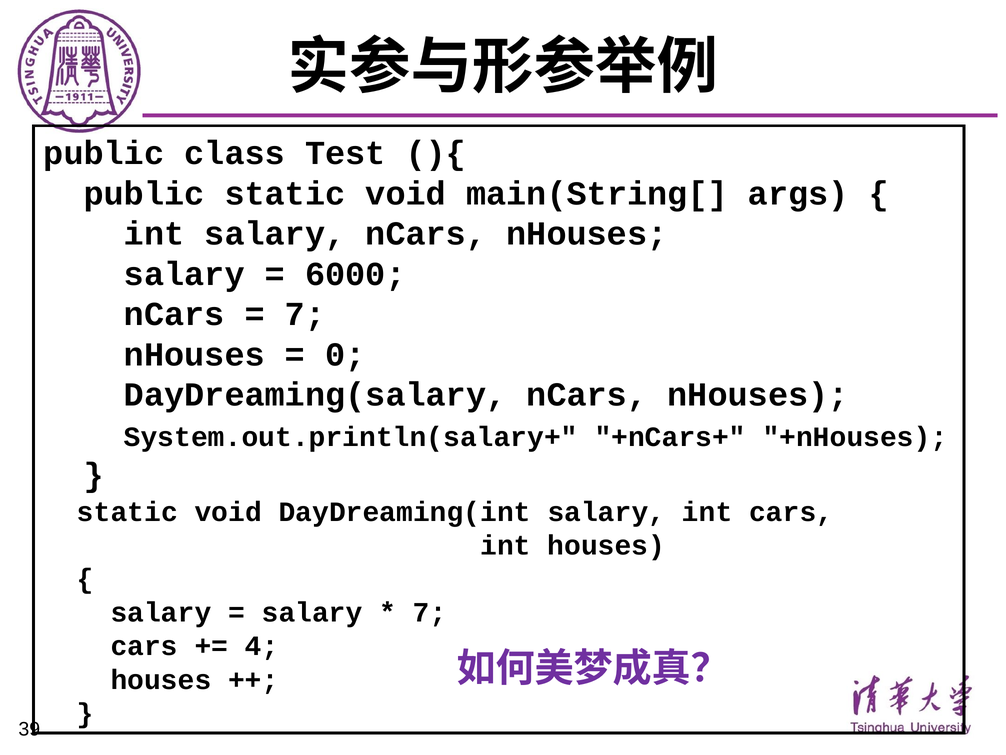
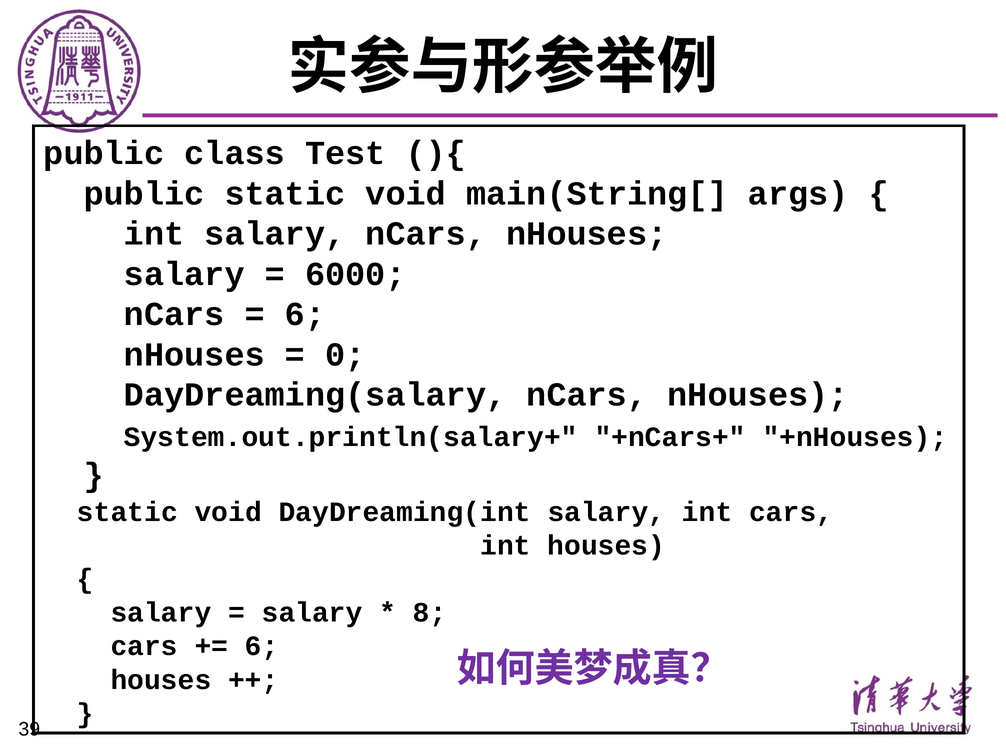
7 at (305, 314): 7 -> 6
7 at (430, 612): 7 -> 8
4 at (262, 646): 4 -> 6
